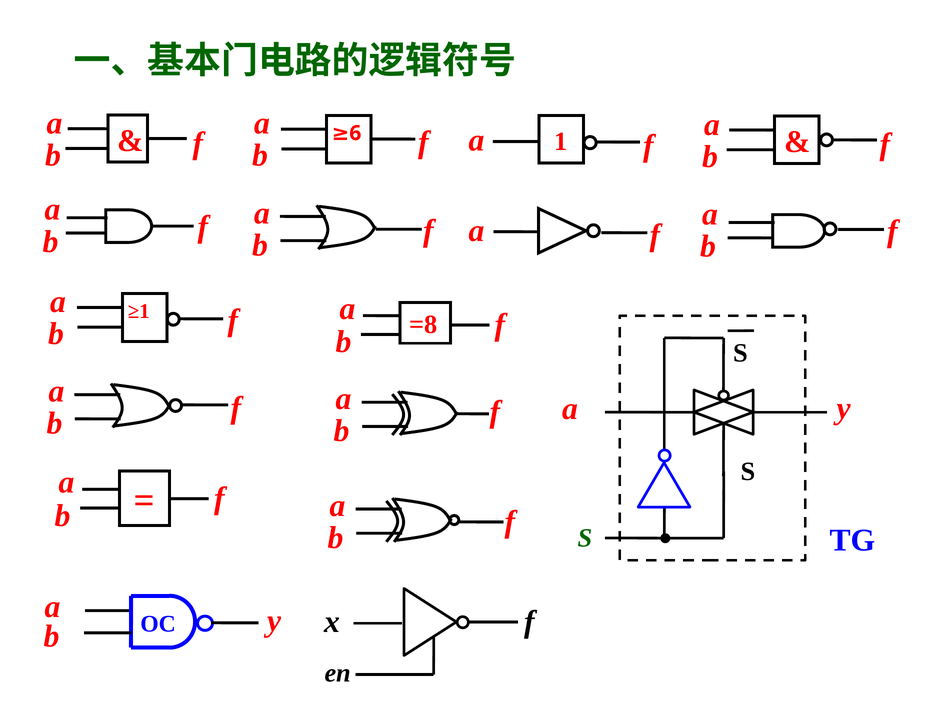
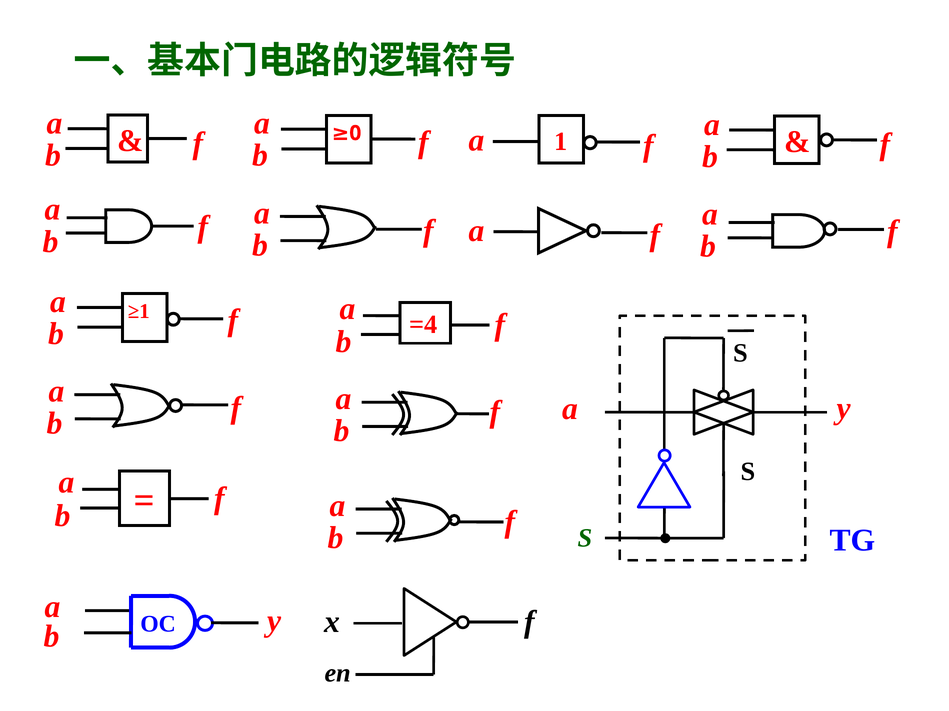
6: 6 -> 0
=8: =8 -> =4
